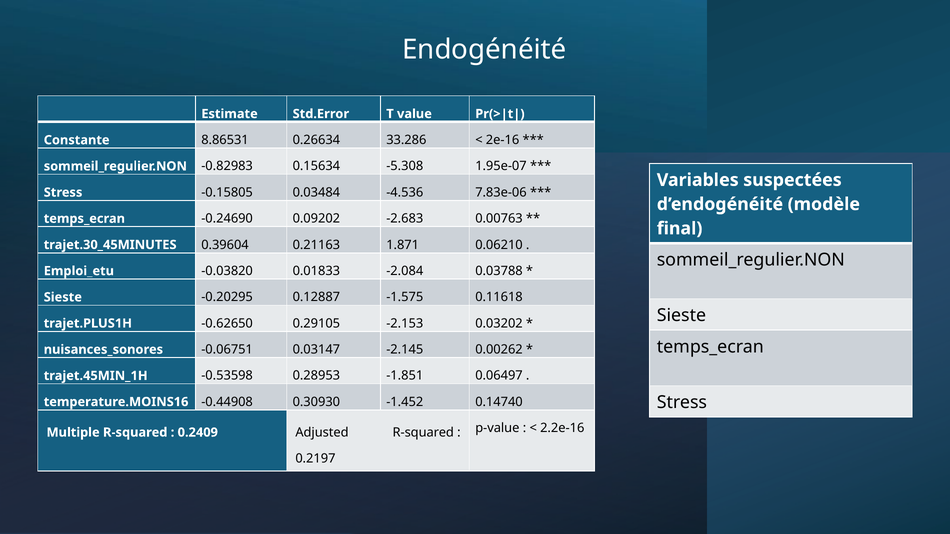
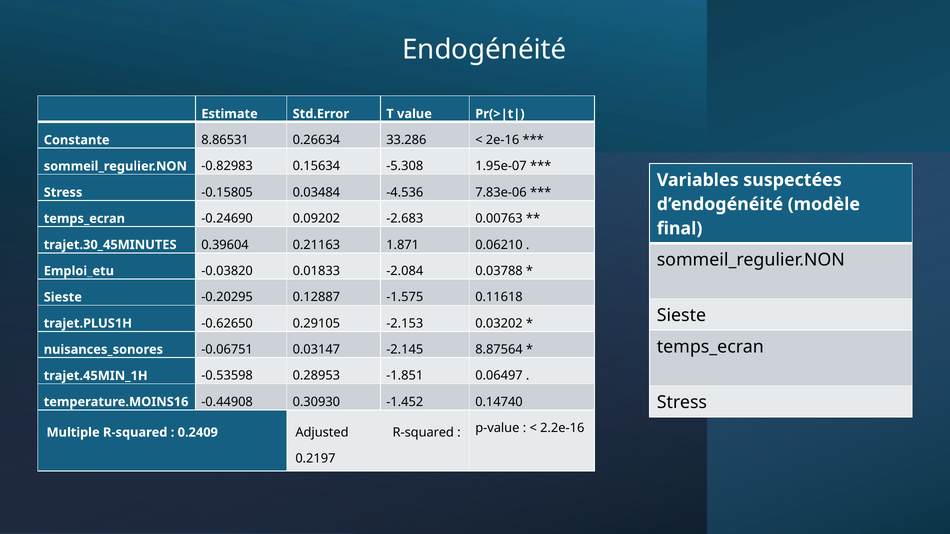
0.00262: 0.00262 -> 8.87564
